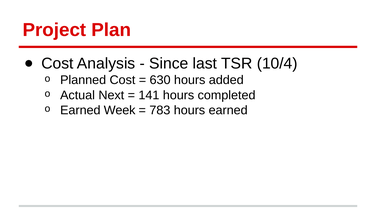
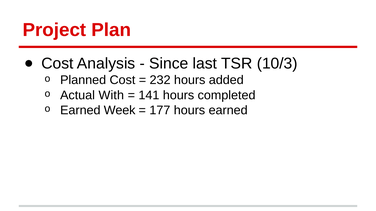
10/4: 10/4 -> 10/3
630: 630 -> 232
Next: Next -> With
783: 783 -> 177
